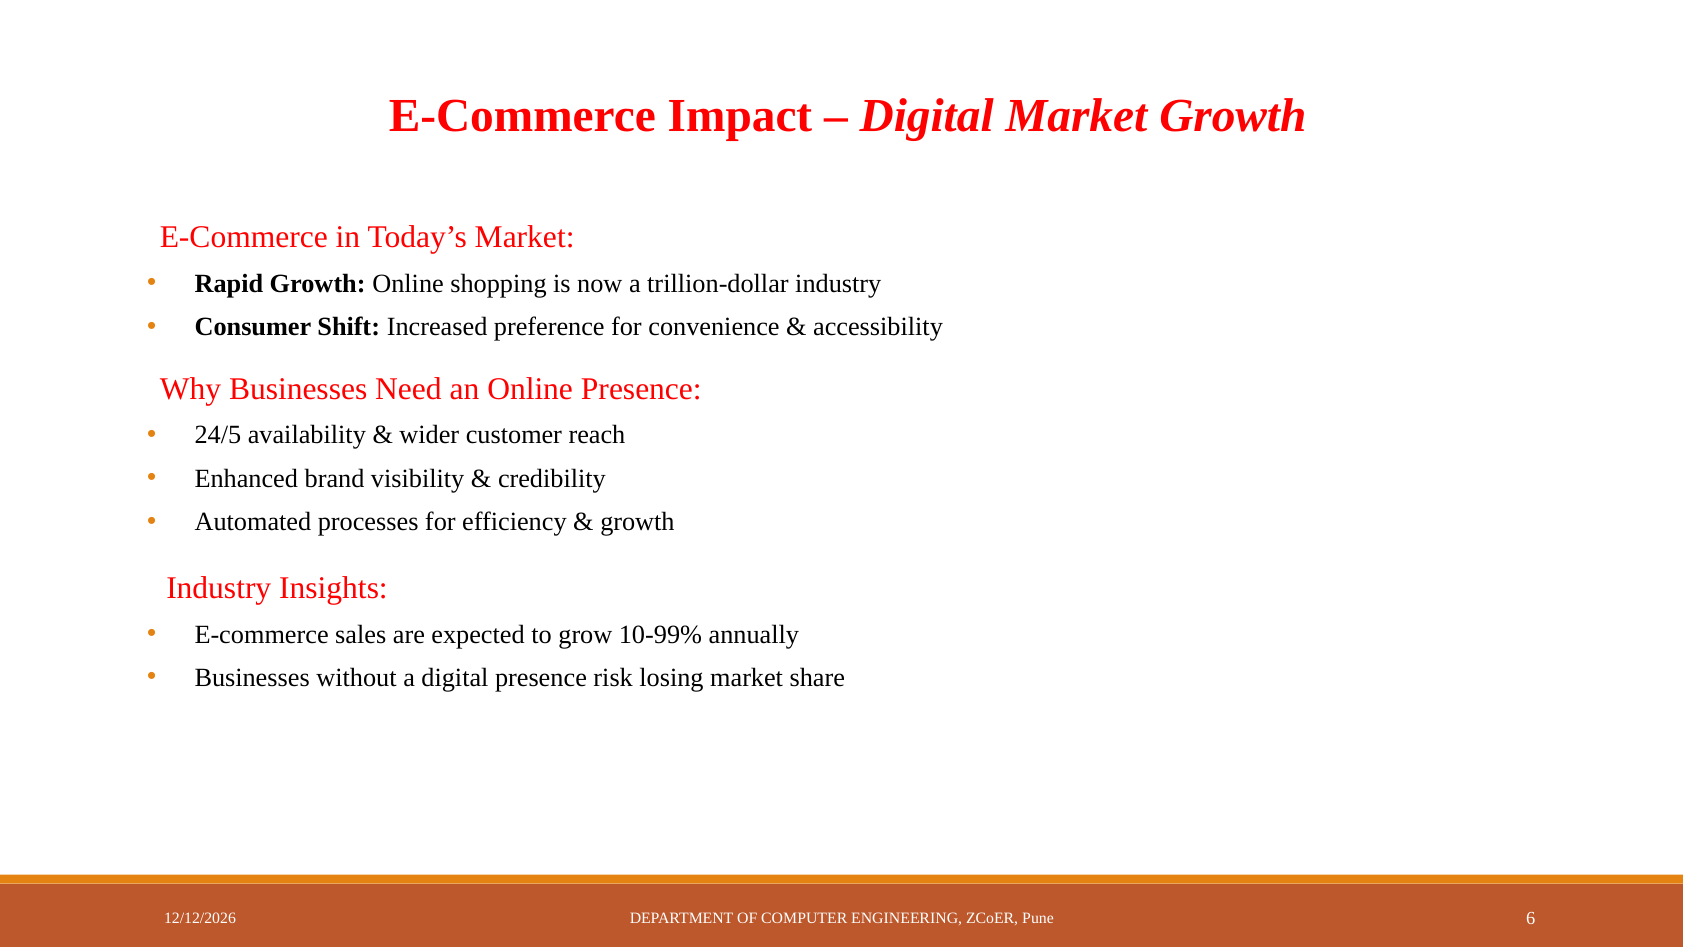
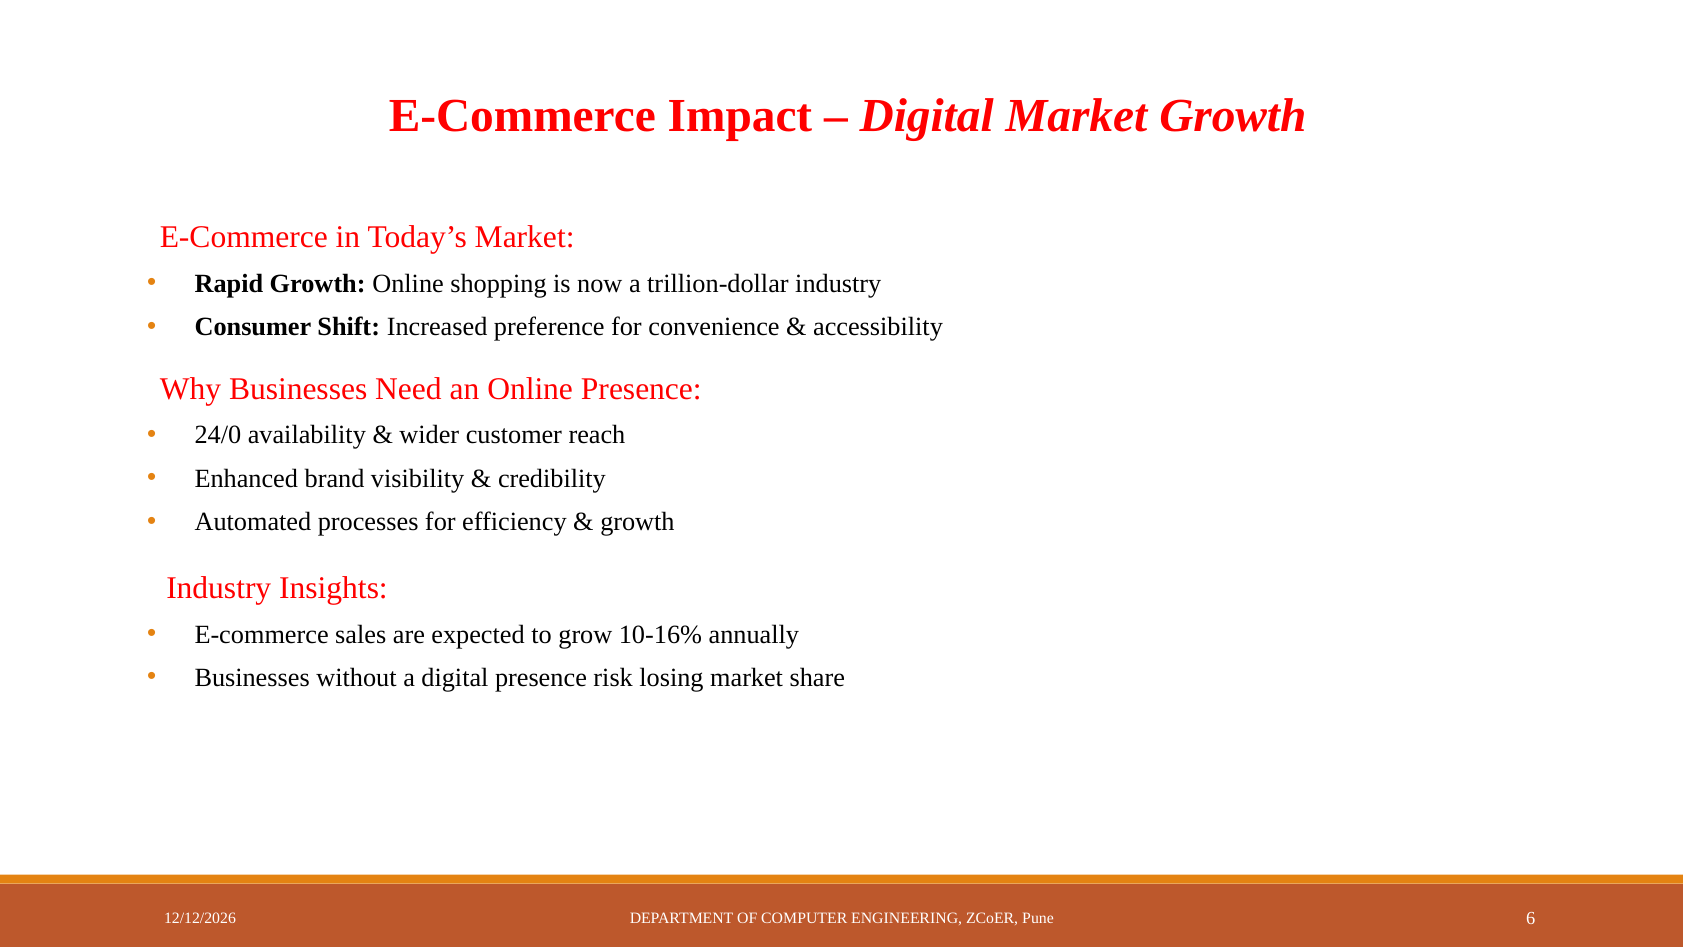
24/5: 24/5 -> 24/0
10-99%: 10-99% -> 10-16%
